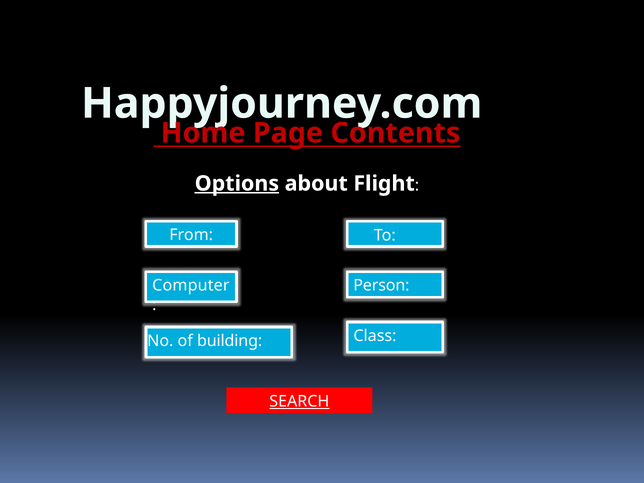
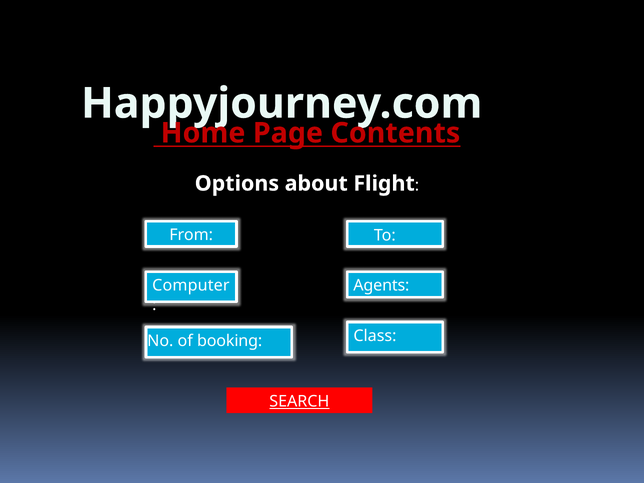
Options underline: present -> none
Person: Person -> Agents
building: building -> booking
